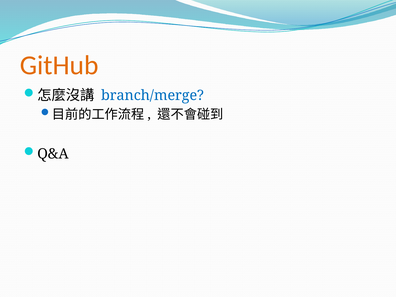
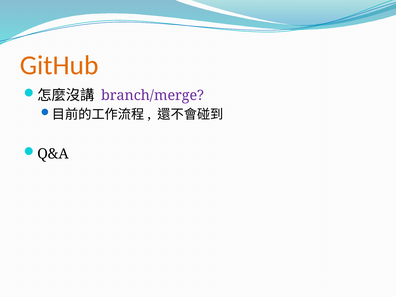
branch/merge colour: blue -> purple
